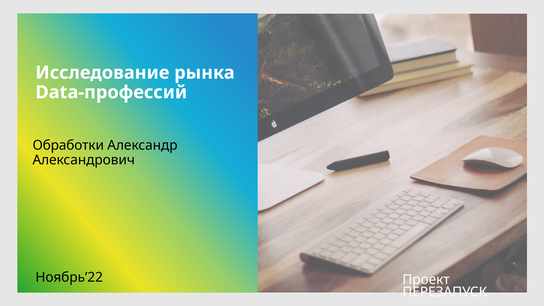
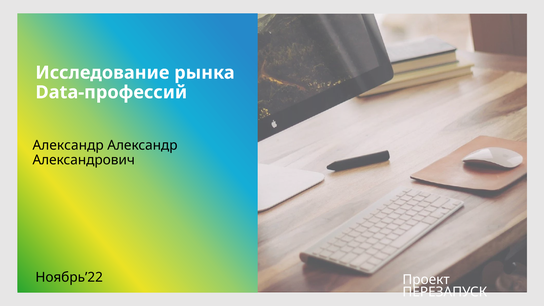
Обработки at (68, 145): Обработки -> Александр
